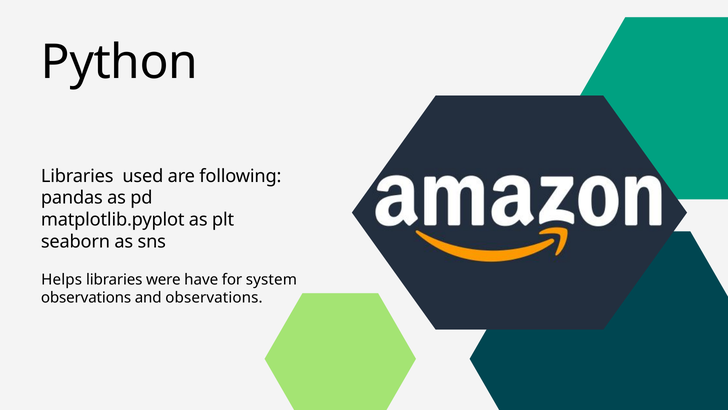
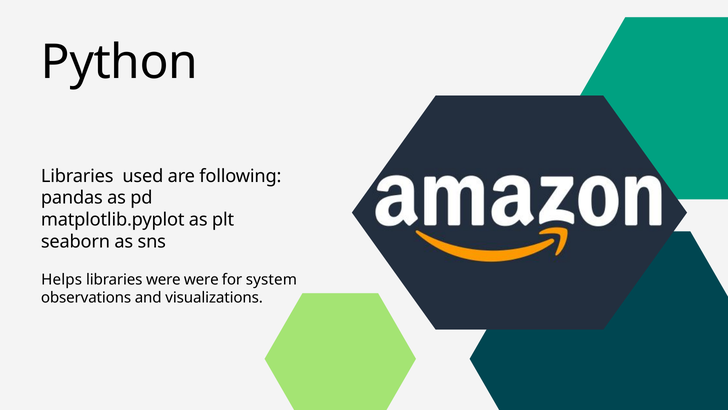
were have: have -> were
and observations: observations -> visualizations
